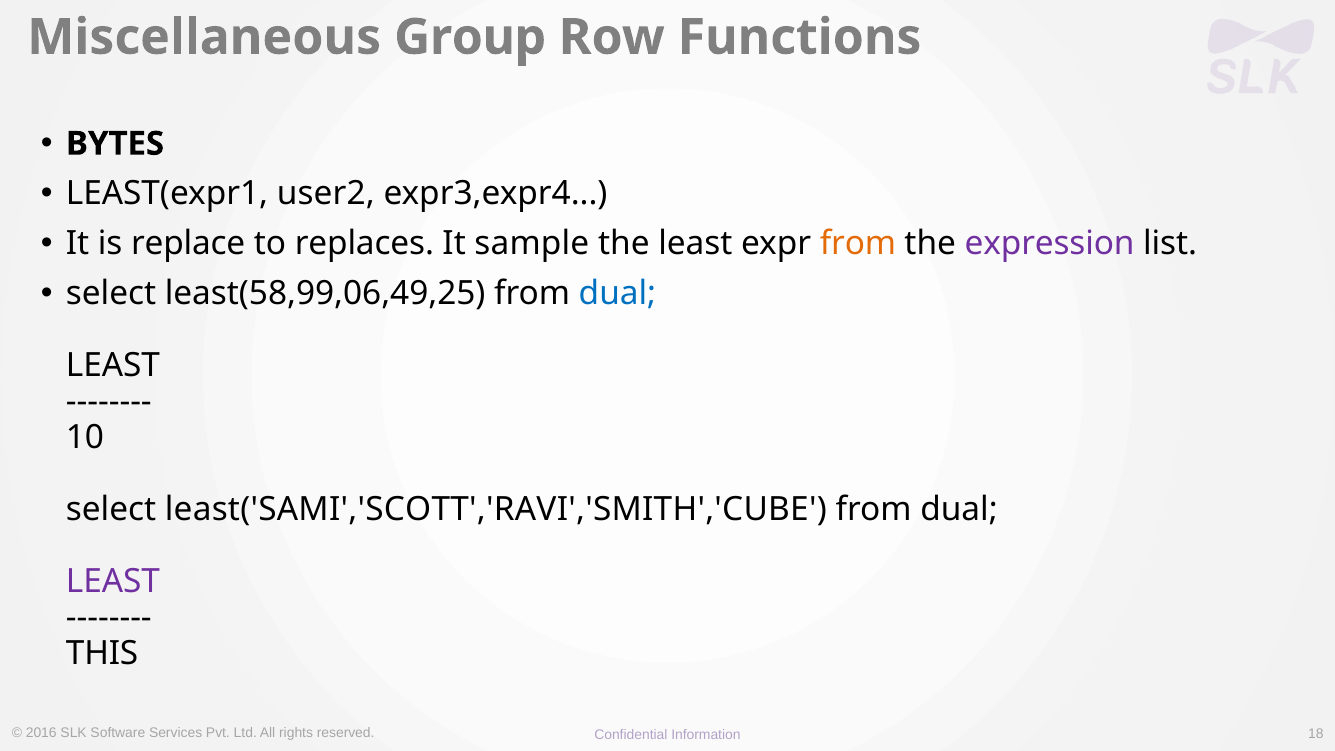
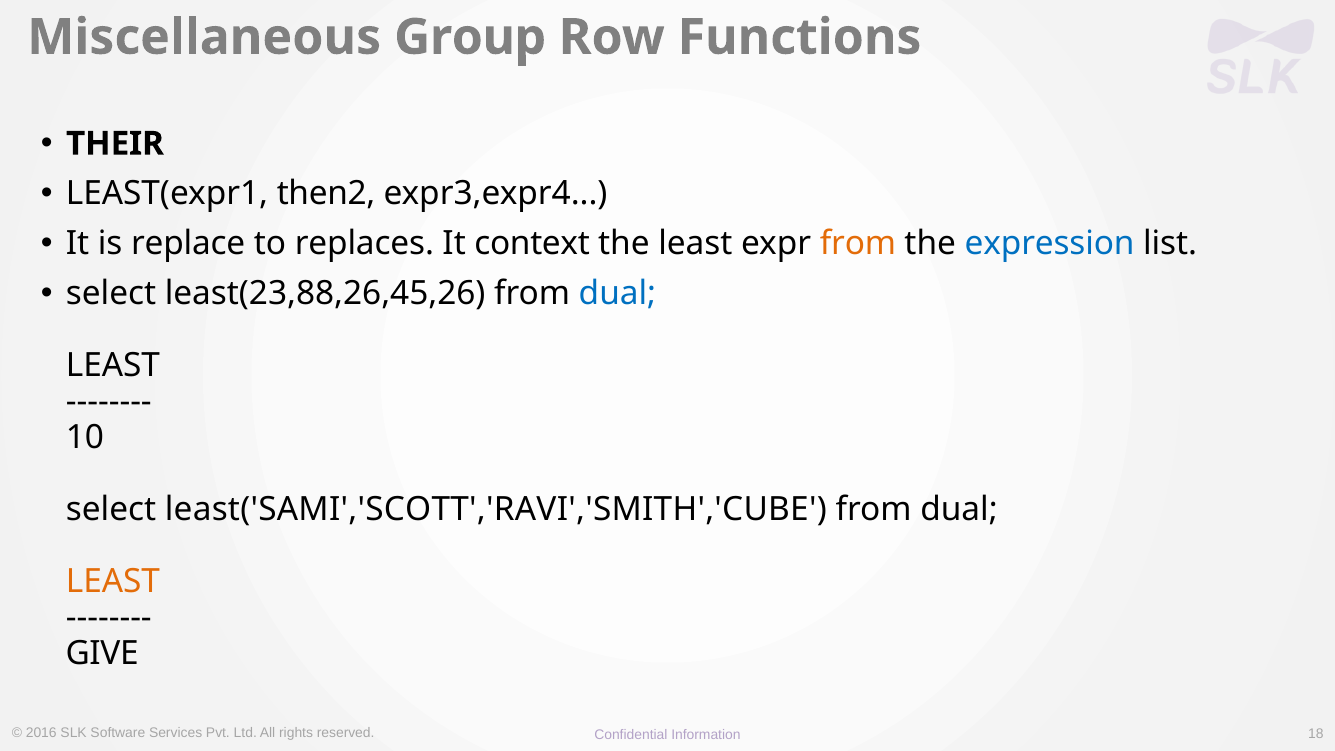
BYTES: BYTES -> THEIR
user2: user2 -> then2
sample: sample -> context
expression colour: purple -> blue
least(58,99,06,49,25: least(58,99,06,49,25 -> least(23,88,26,45,26
LEAST at (113, 582) colour: purple -> orange
THIS: THIS -> GIVE
